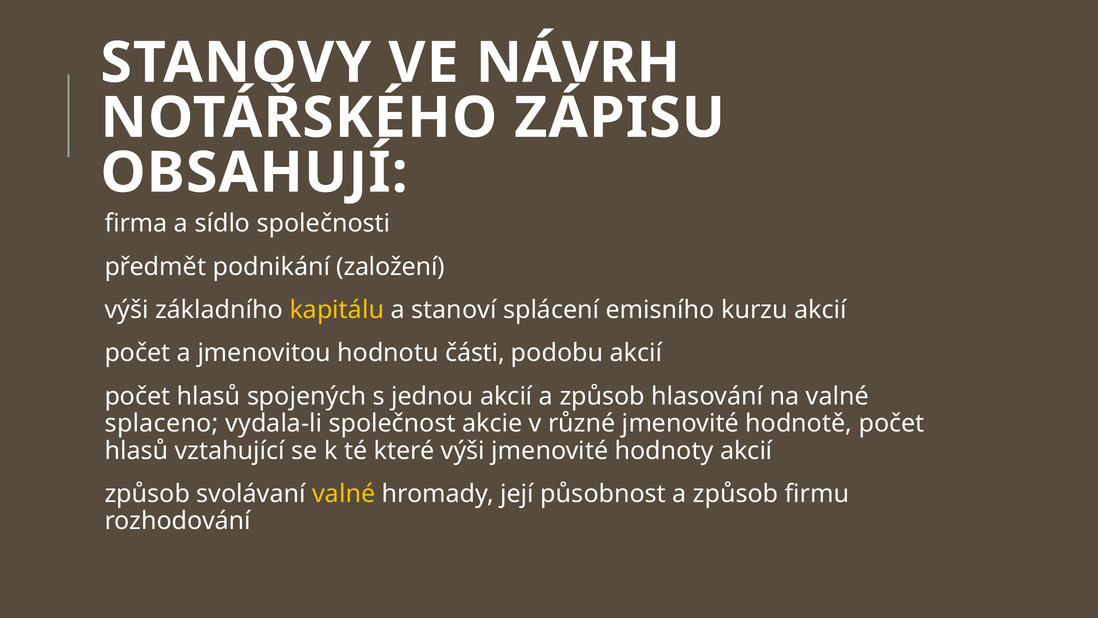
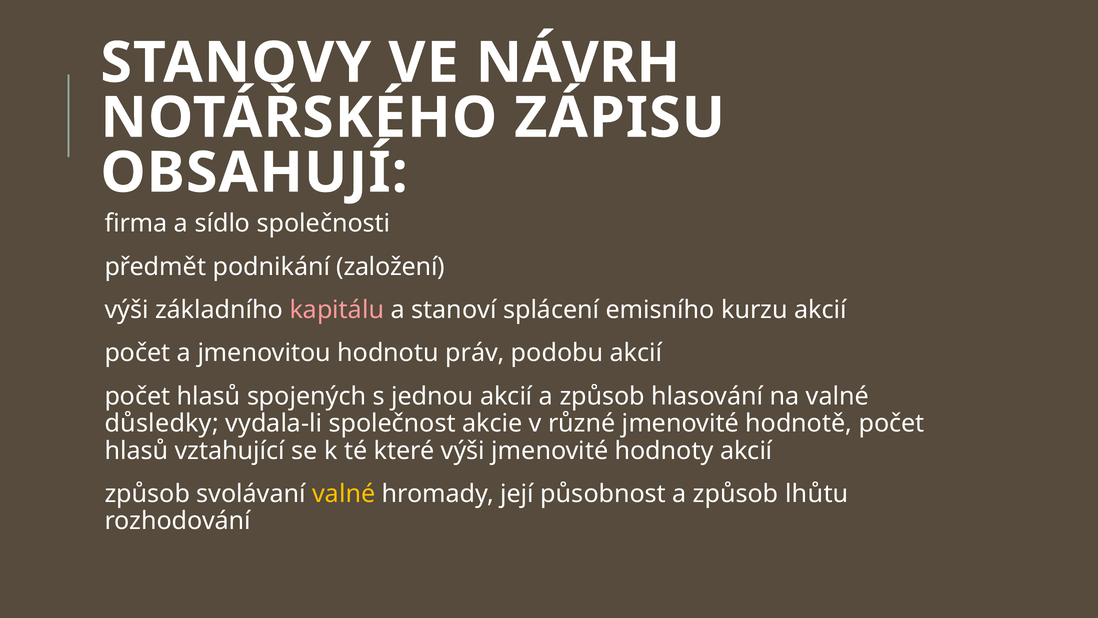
kapitálu colour: yellow -> pink
části: části -> práv
splaceno: splaceno -> důsledky
firmu: firmu -> lhůtu
